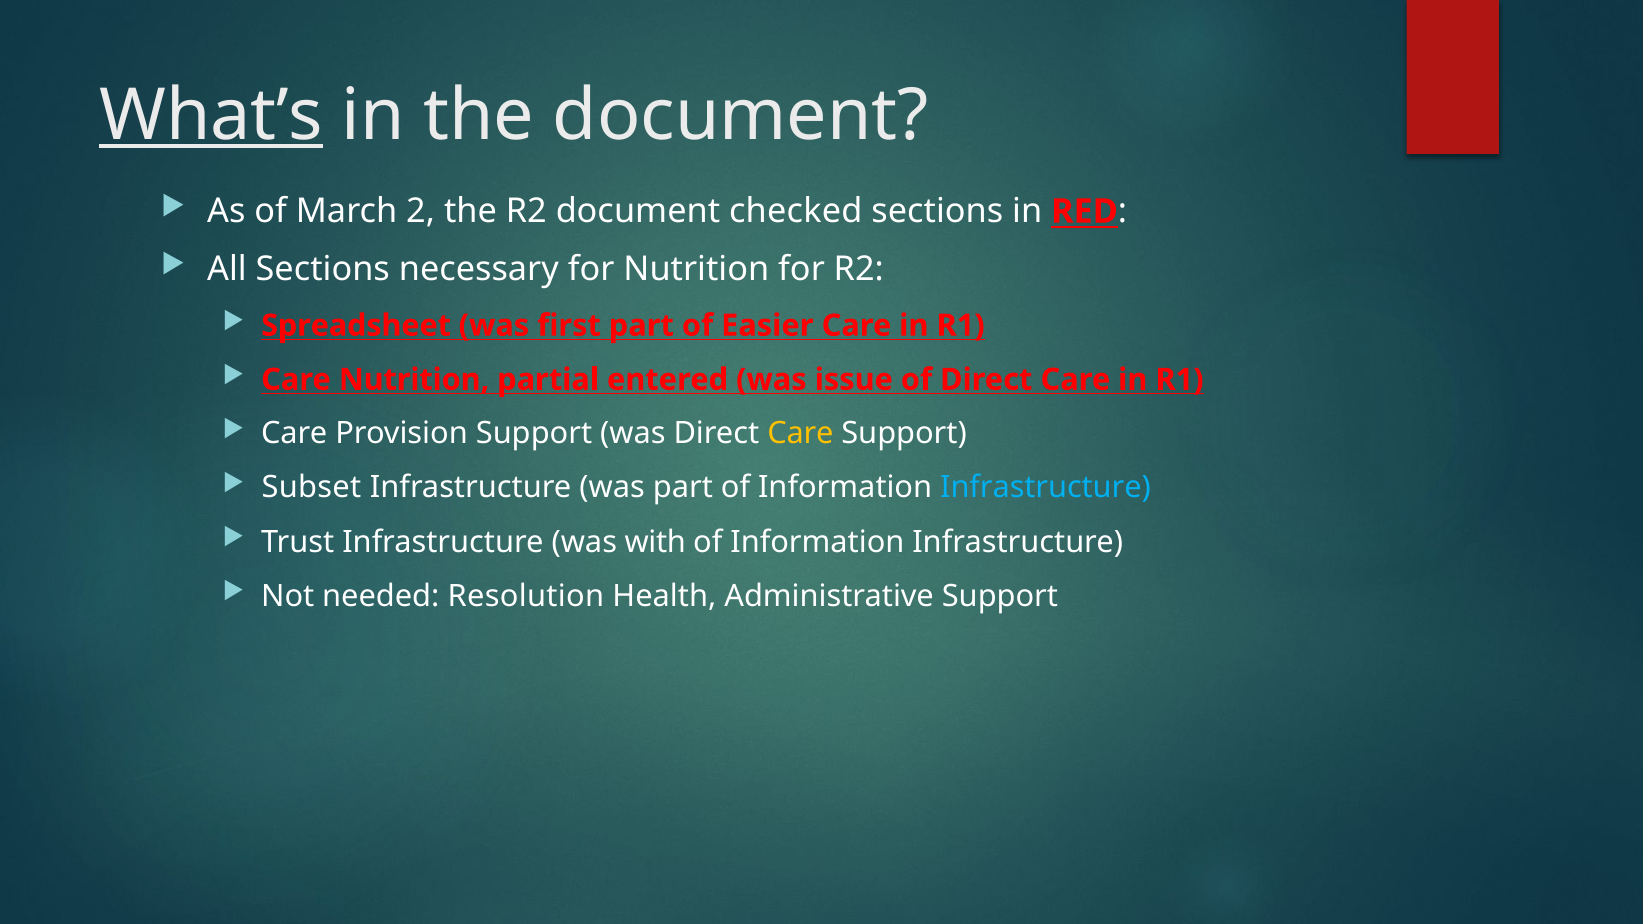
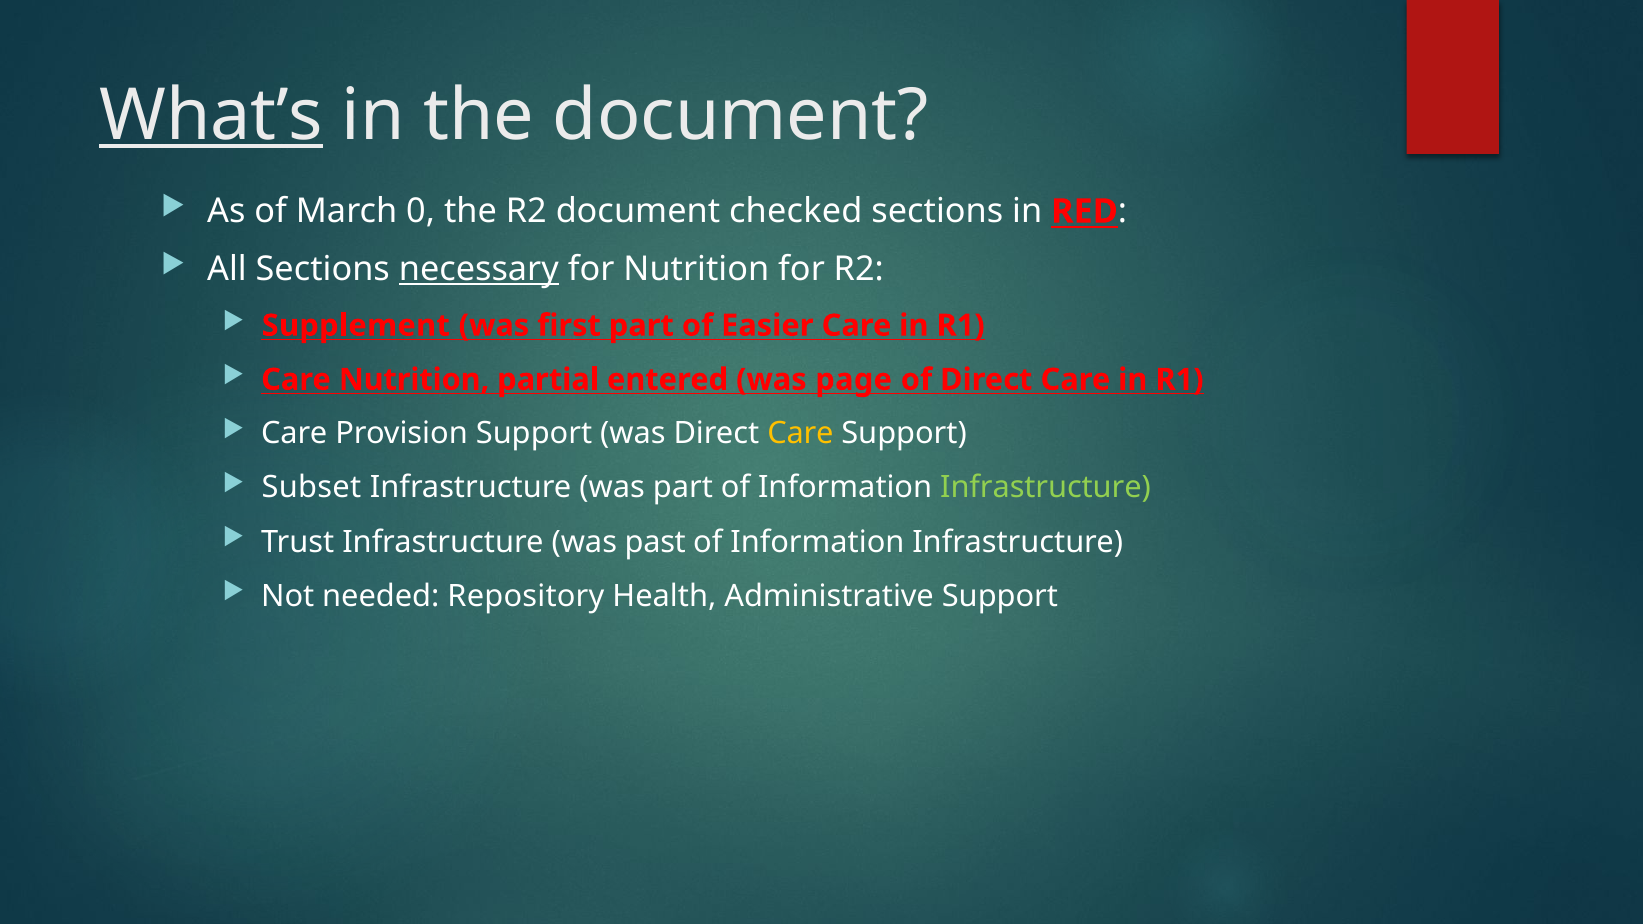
2: 2 -> 0
necessary underline: none -> present
Spreadsheet: Spreadsheet -> Supplement
issue: issue -> page
Infrastructure at (1045, 488) colour: light blue -> light green
with: with -> past
Resolution: Resolution -> Repository
